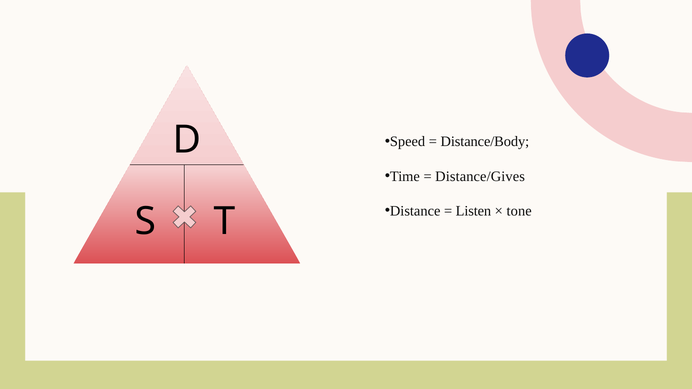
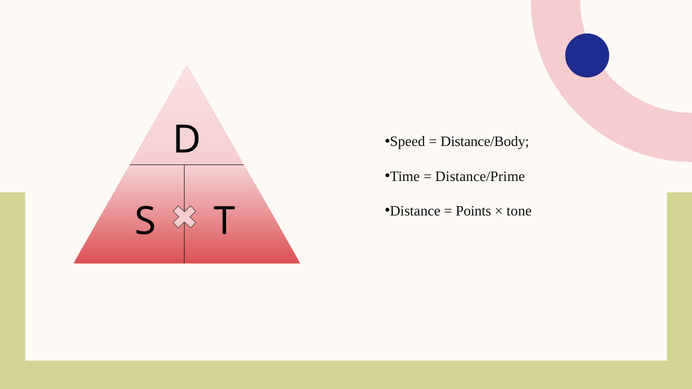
Distance/Gives: Distance/Gives -> Distance/Prime
Listen: Listen -> Points
